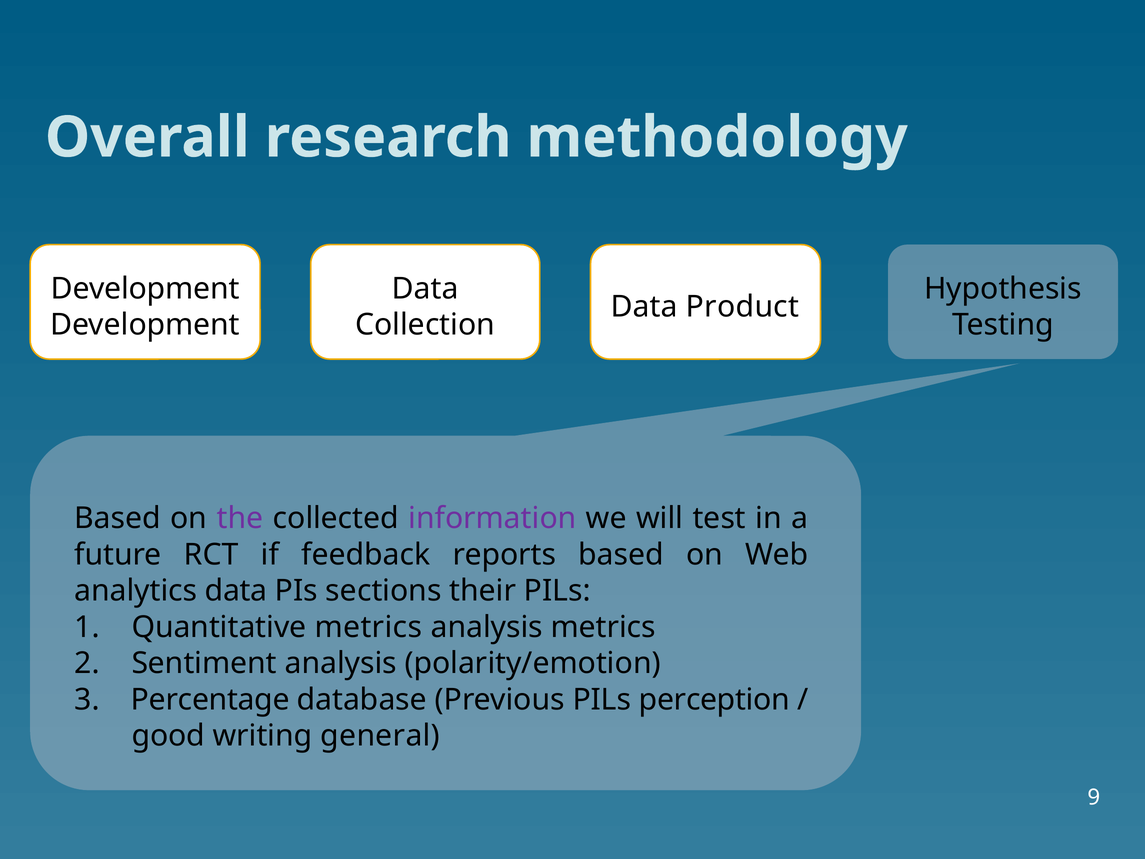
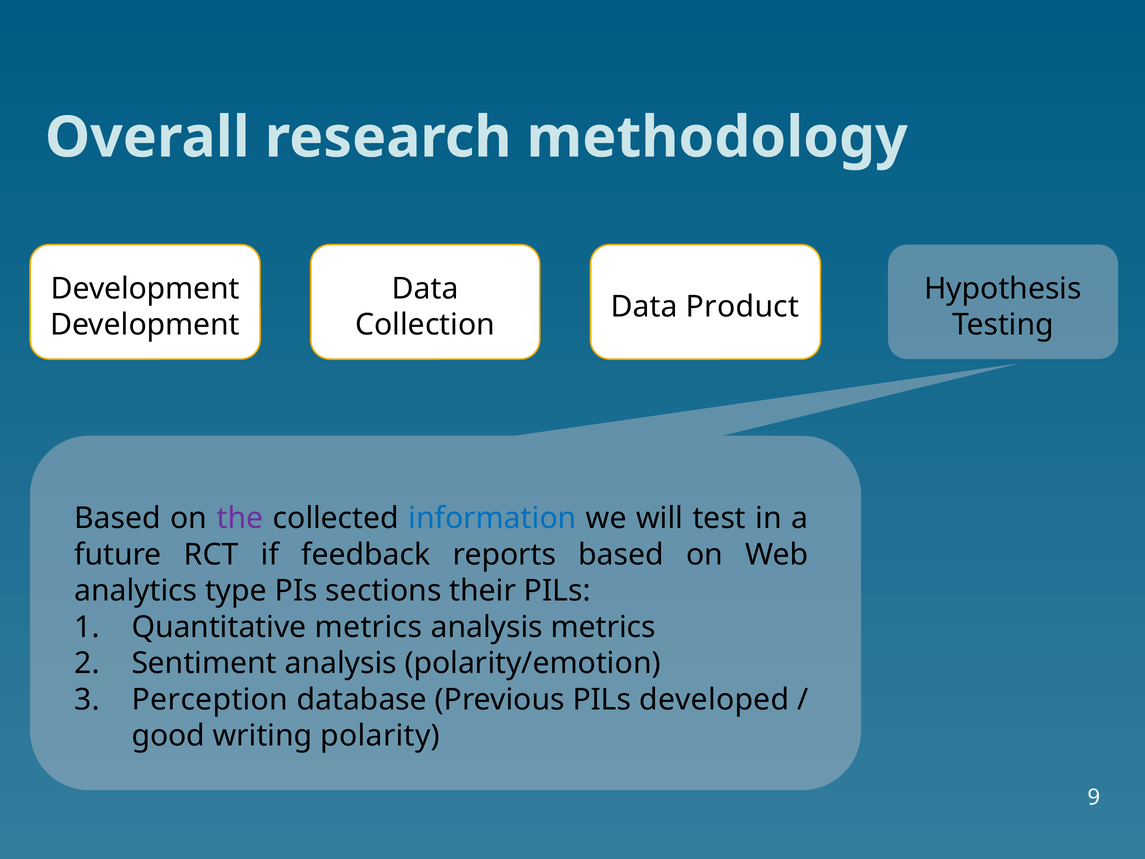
information colour: purple -> blue
analytics data: data -> type
Percentage: Percentage -> Perception
perception: perception -> developed
general: general -> polarity
